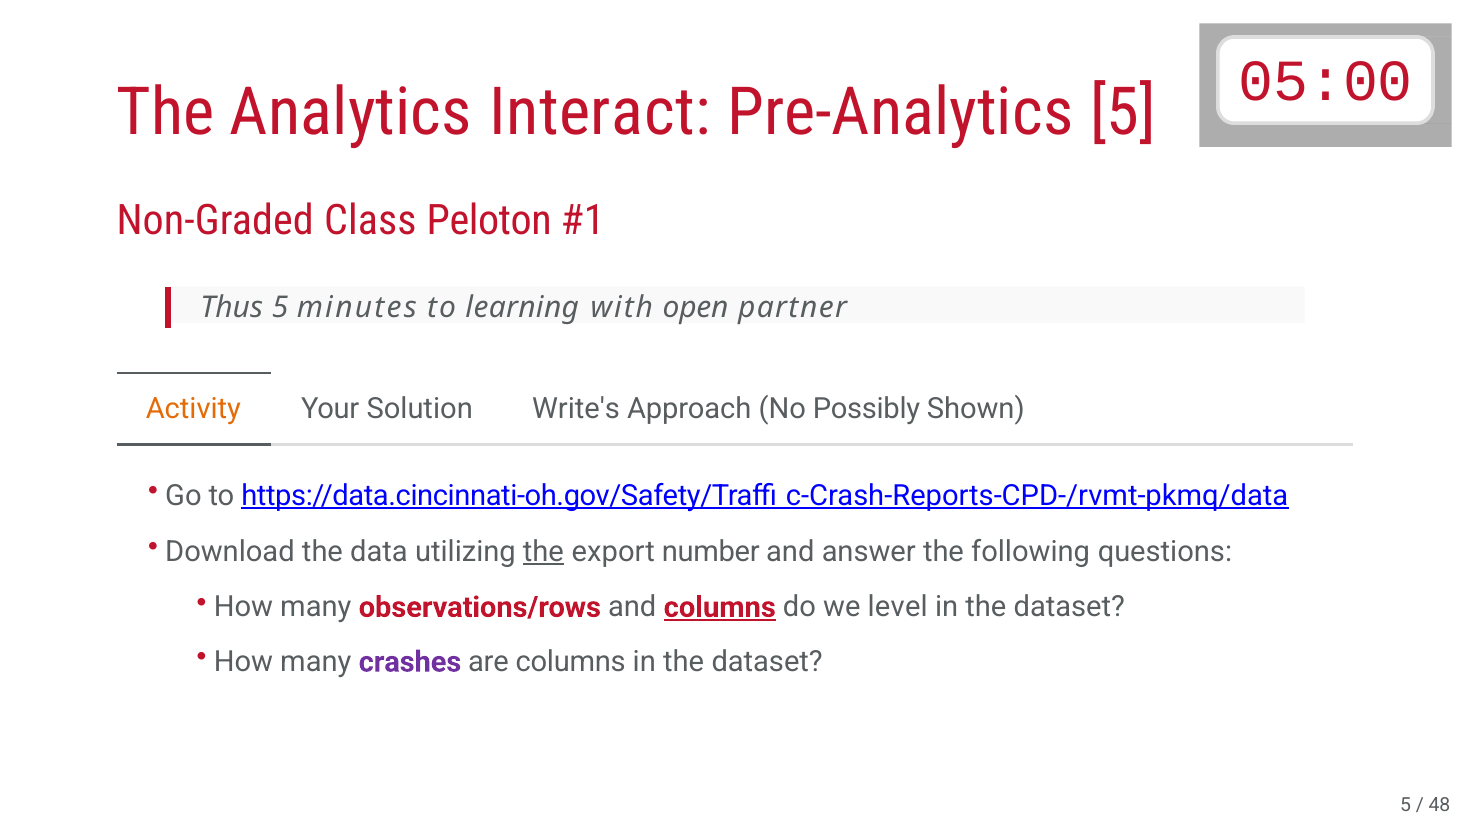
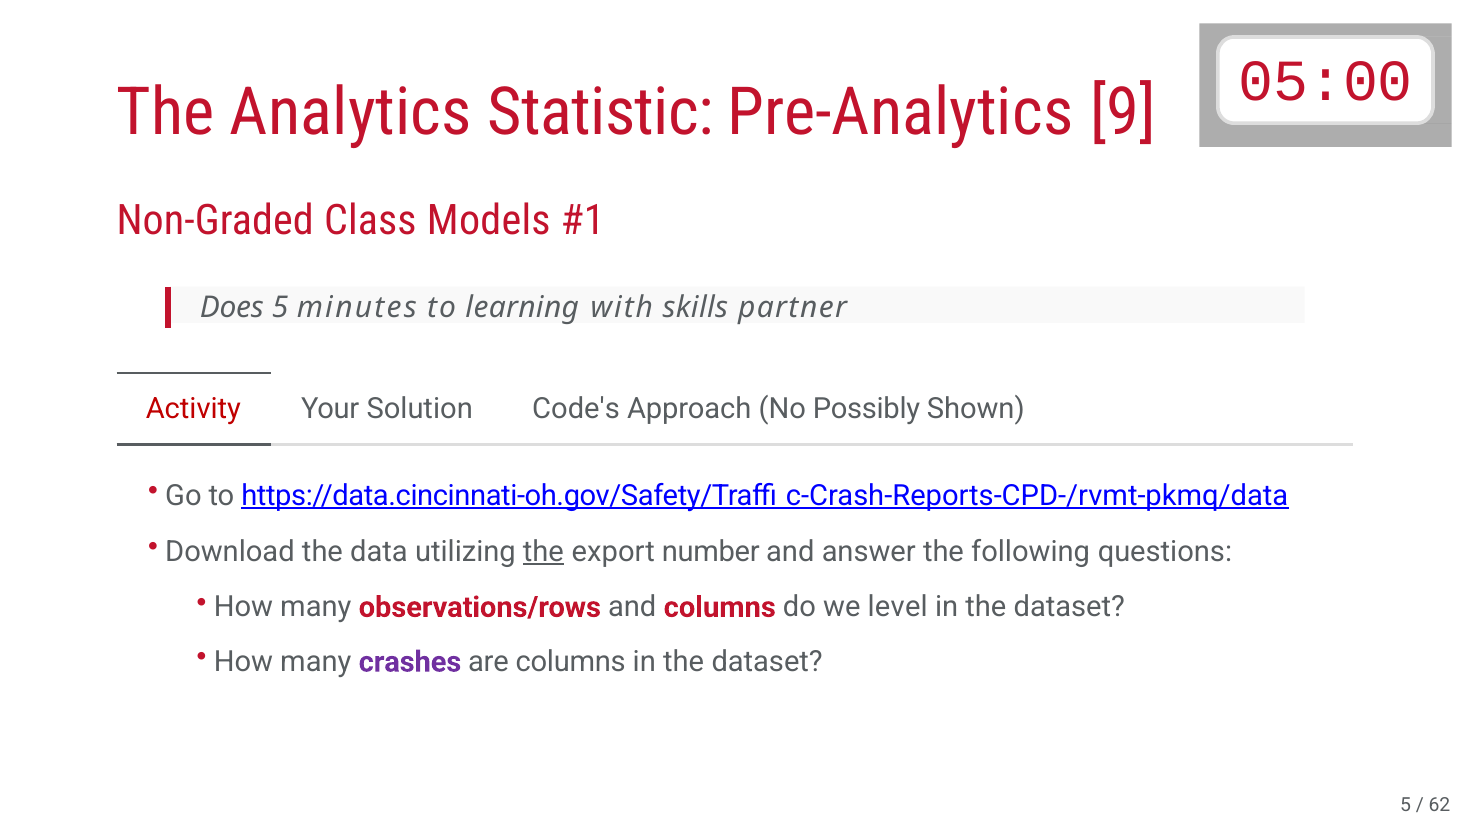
Interact: Interact -> Statistic
Pre-Analytics 5: 5 -> 9
Peloton: Peloton -> Models
Thus: Thus -> Does
open: open -> skills
Activity colour: orange -> red
Write's: Write's -> Code's
columns at (720, 607) underline: present -> none
48: 48 -> 62
